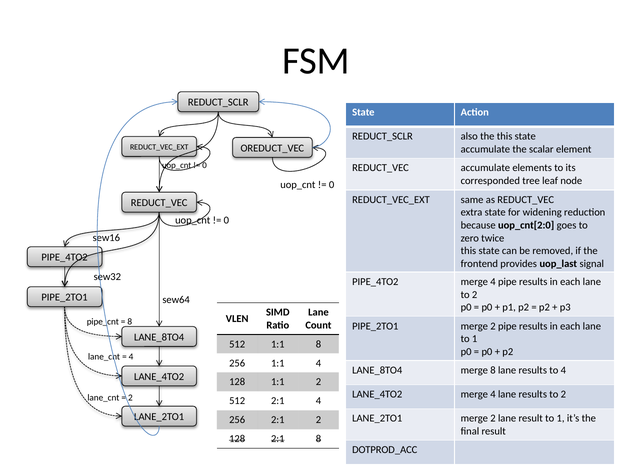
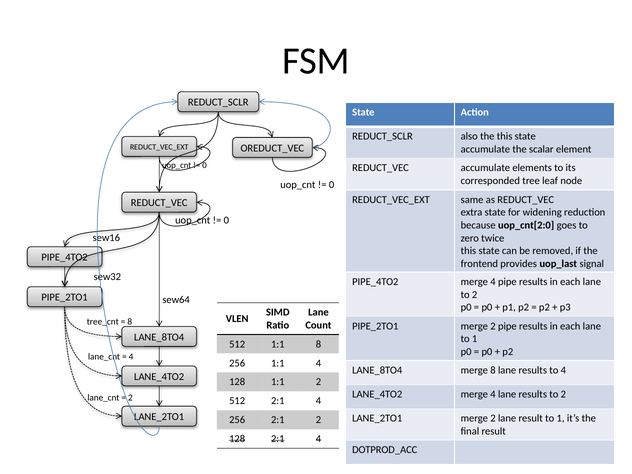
pipe_cnt: pipe_cnt -> tree_cnt
128 2:1 8: 8 -> 4
